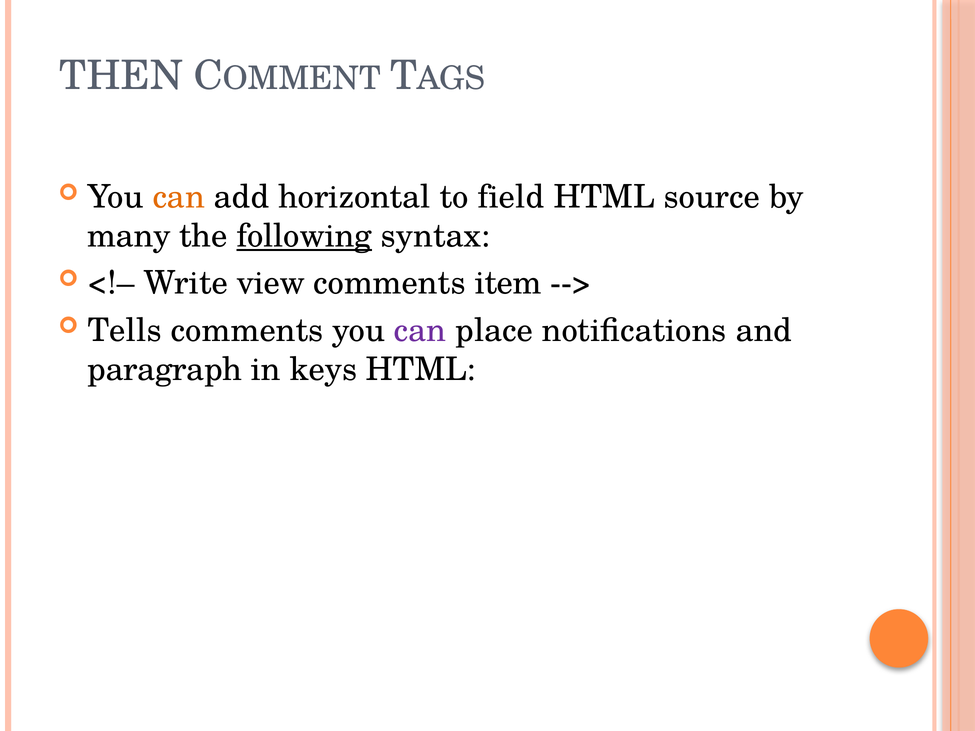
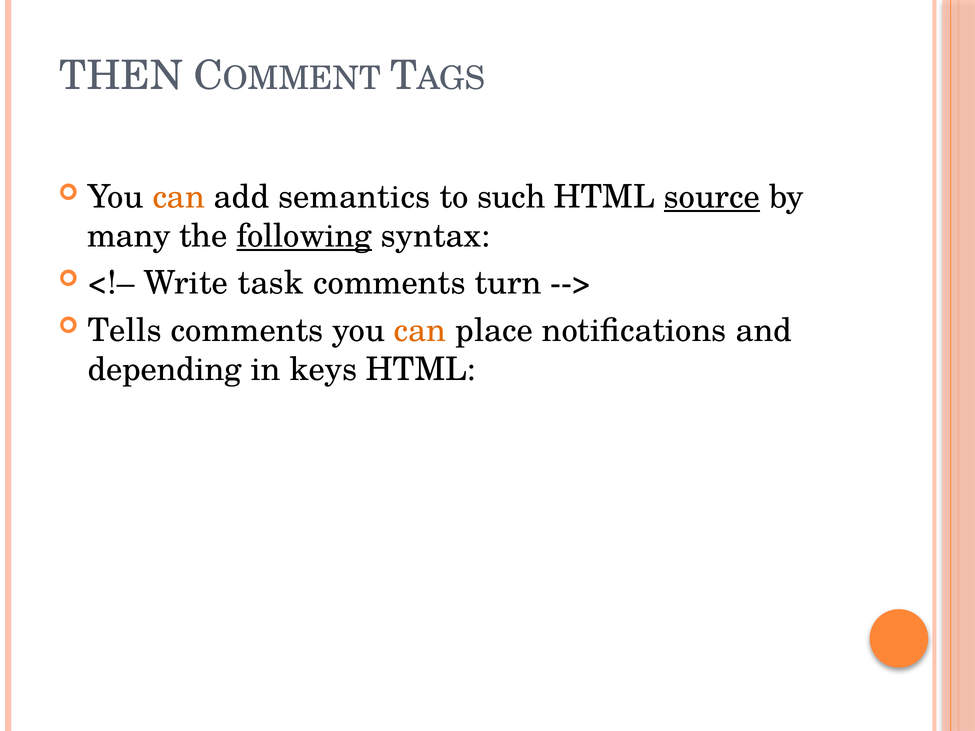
horizontal: horizontal -> semantics
field: field -> such
source underline: none -> present
view: view -> task
item: item -> turn
can at (420, 330) colour: purple -> orange
paragraph: paragraph -> depending
